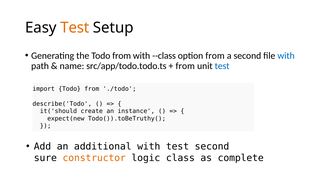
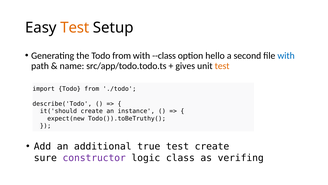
option from: from -> hello
from at (185, 66): from -> gives
test at (222, 66) colour: blue -> orange
additional with: with -> true
test second: second -> create
constructor colour: orange -> purple
complete: complete -> verifing
